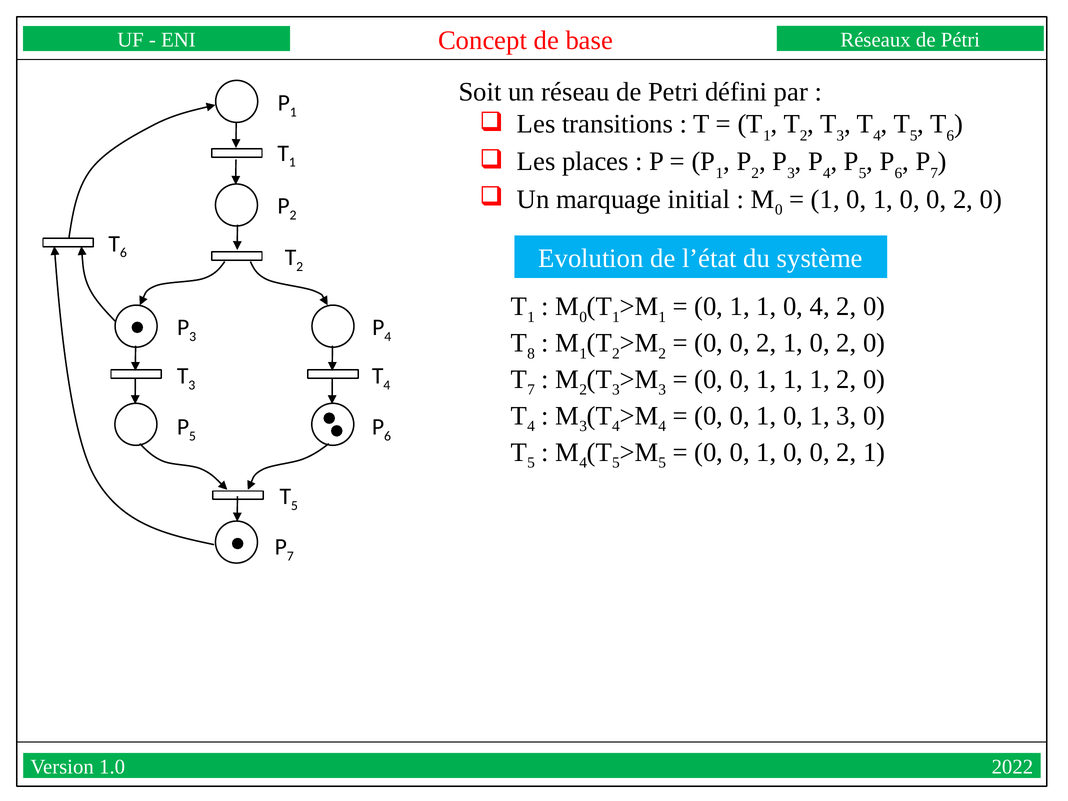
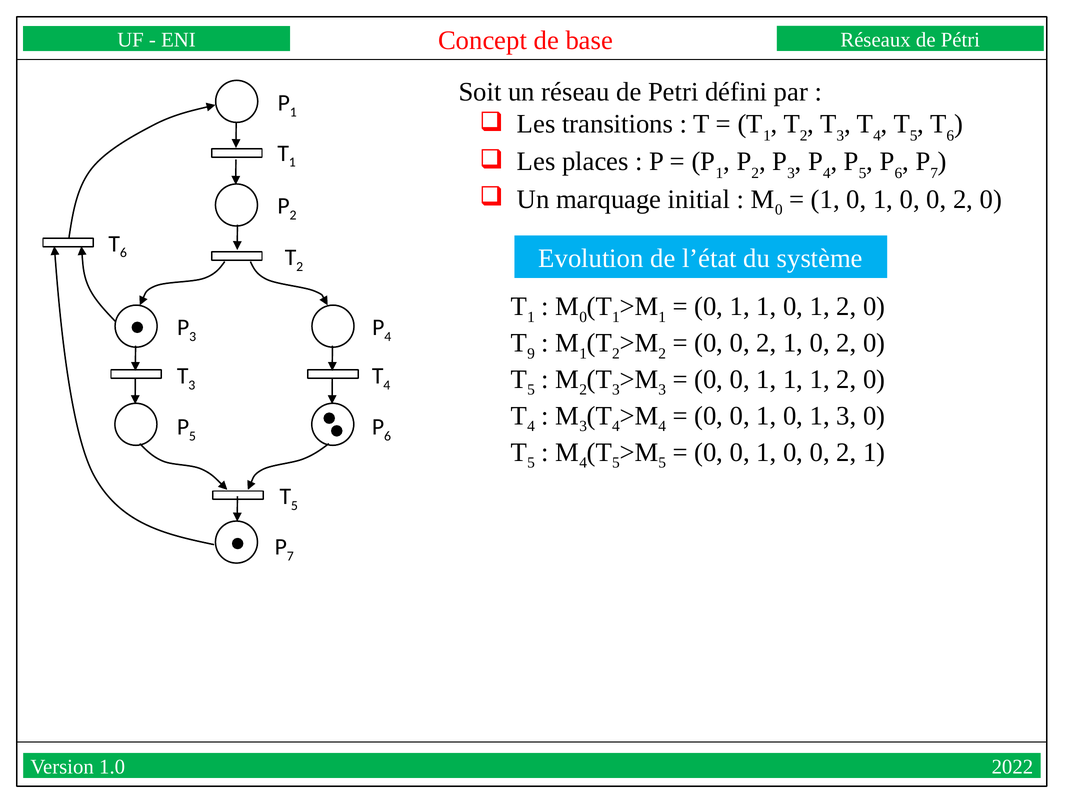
1 1 0 4: 4 -> 1
8: 8 -> 9
7 at (531, 390): 7 -> 5
